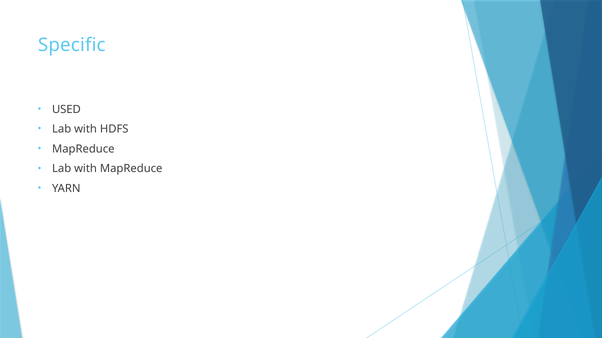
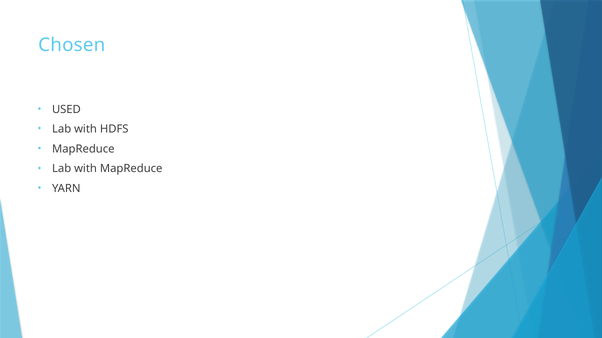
Specific: Specific -> Chosen
